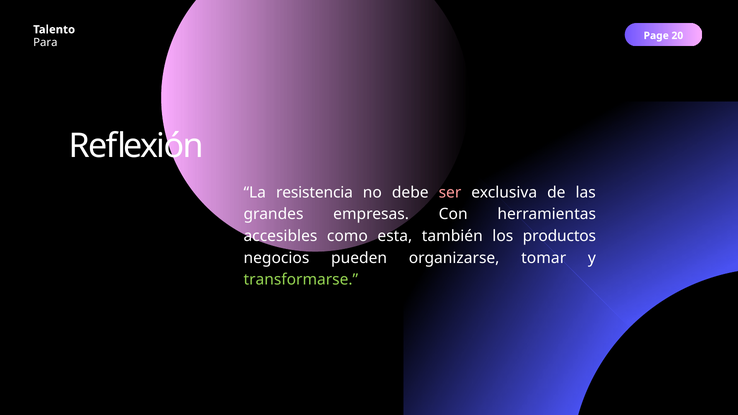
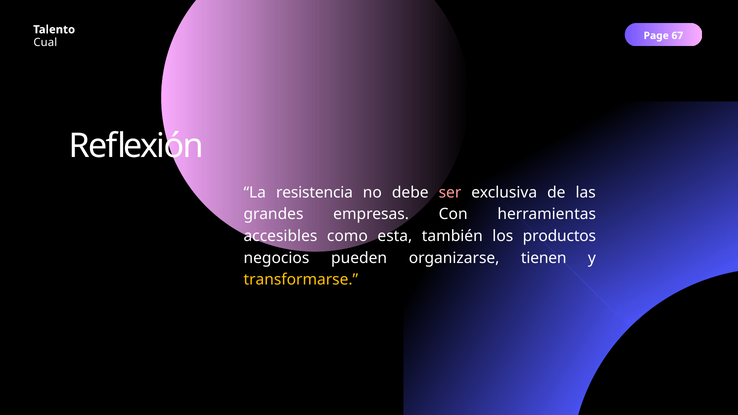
20: 20 -> 67
Para: Para -> Cual
tomar: tomar -> tienen
transformarse colour: light green -> yellow
